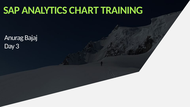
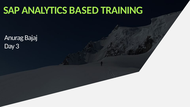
CHART: CHART -> BASED
